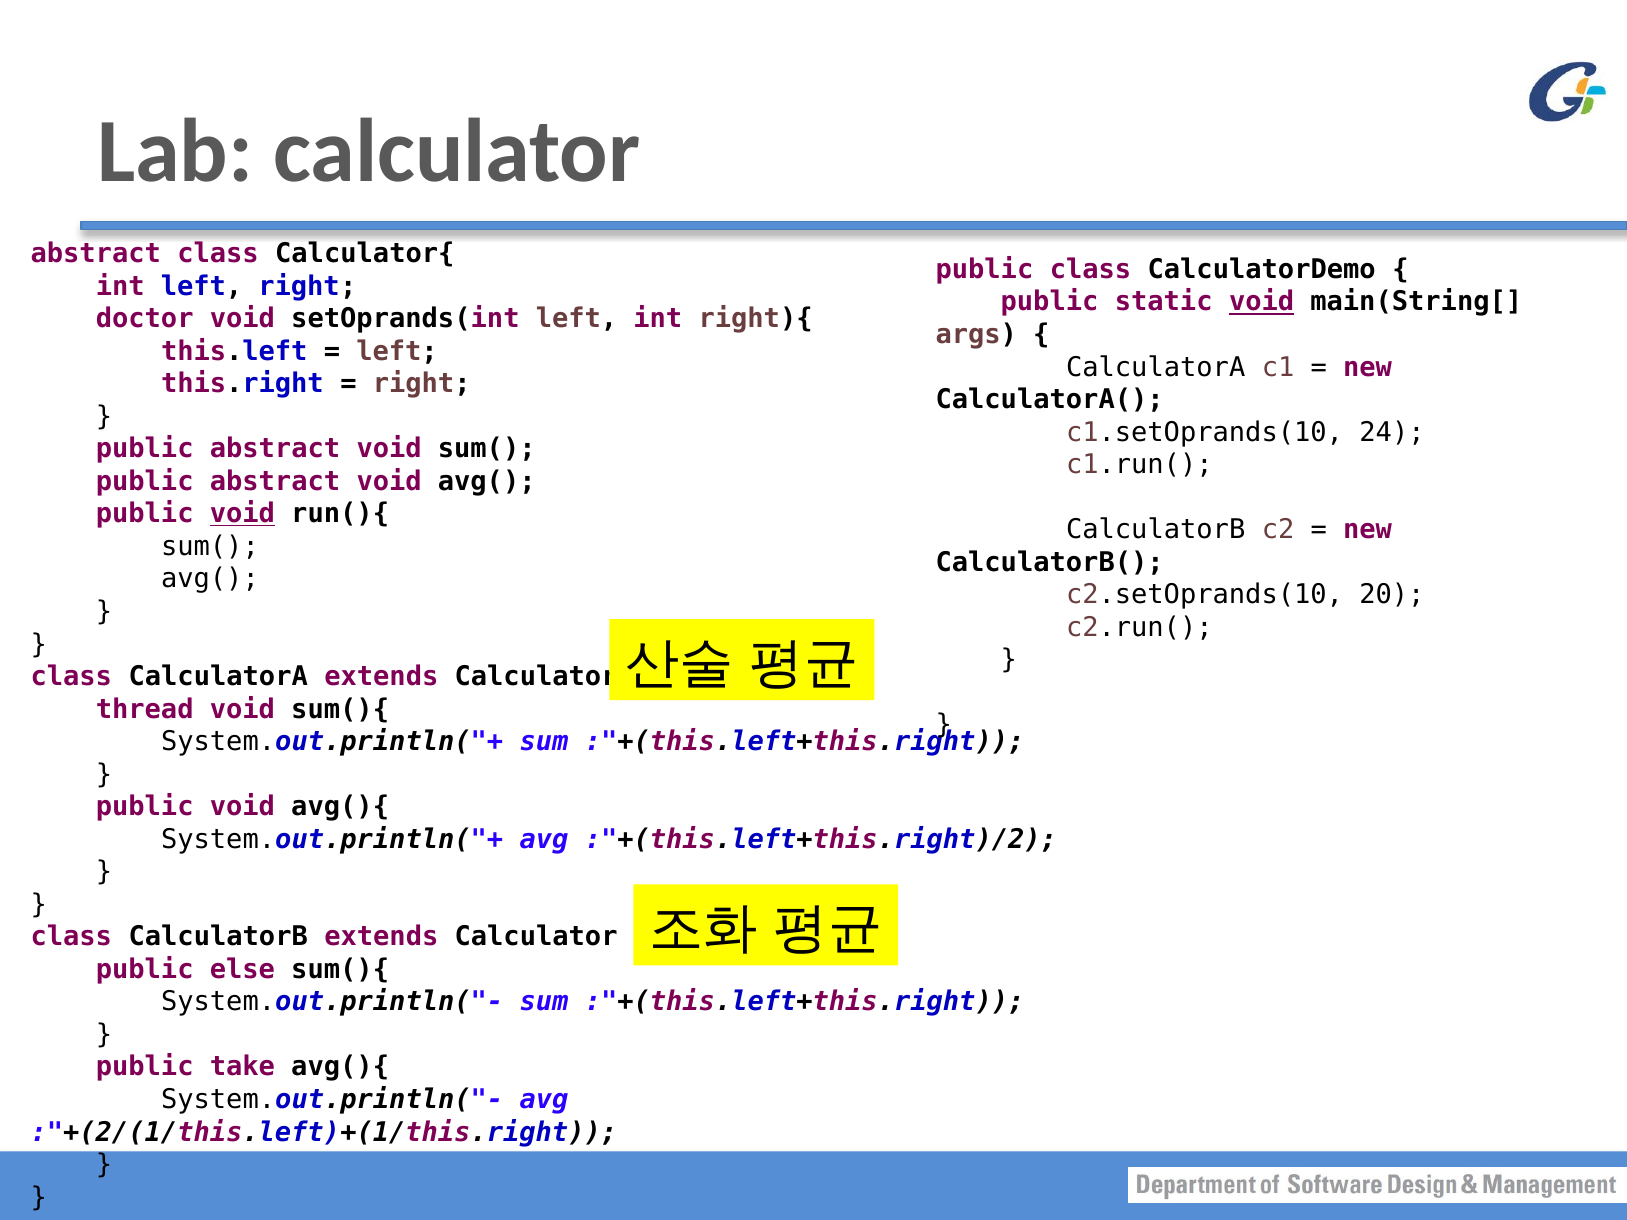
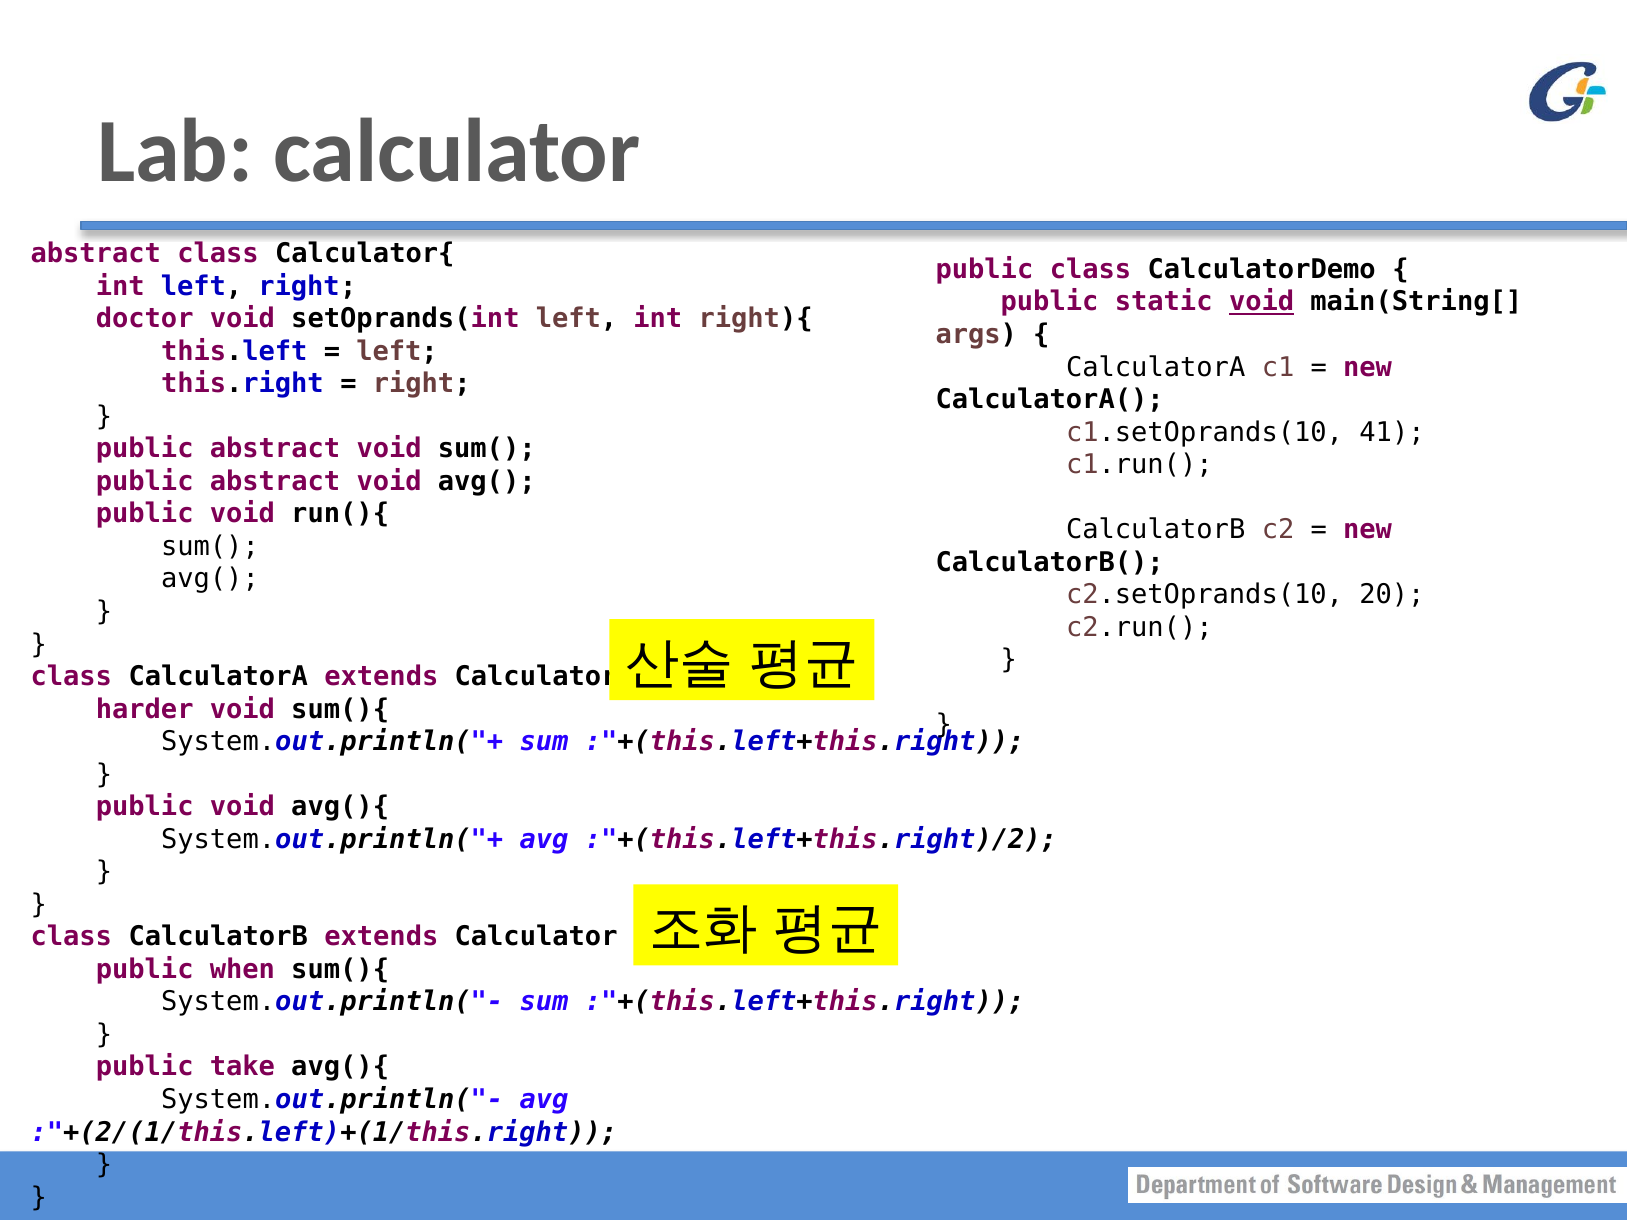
24: 24 -> 41
void at (242, 514) underline: present -> none
thread: thread -> harder
else: else -> when
